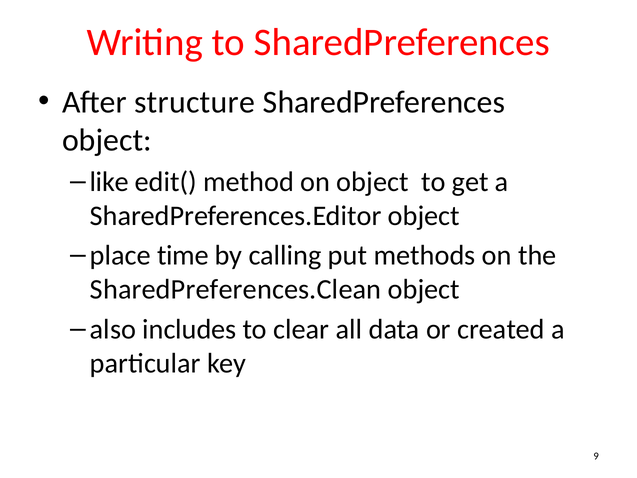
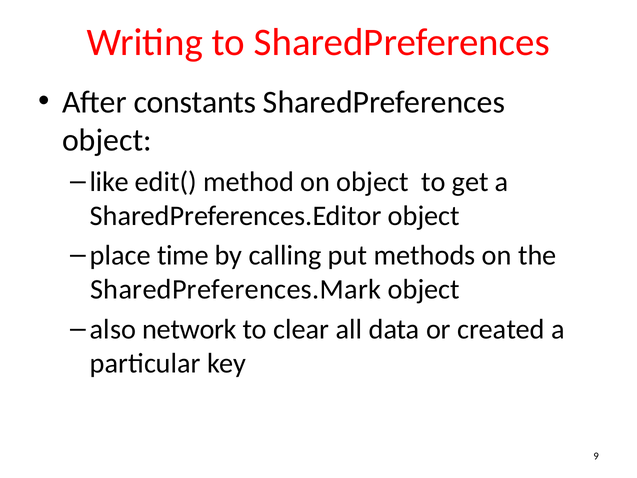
structure: structure -> constants
SharedPreferences.Clean: SharedPreferences.Clean -> SharedPreferences.Mark
includes: includes -> network
